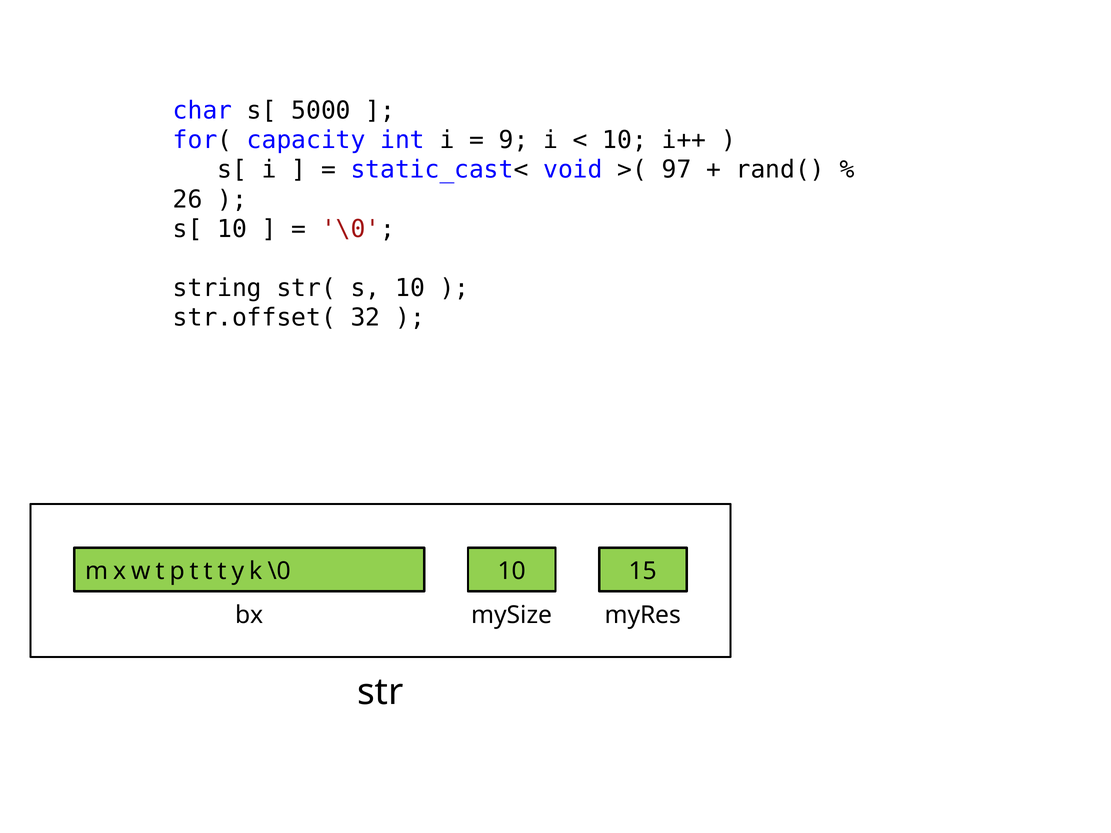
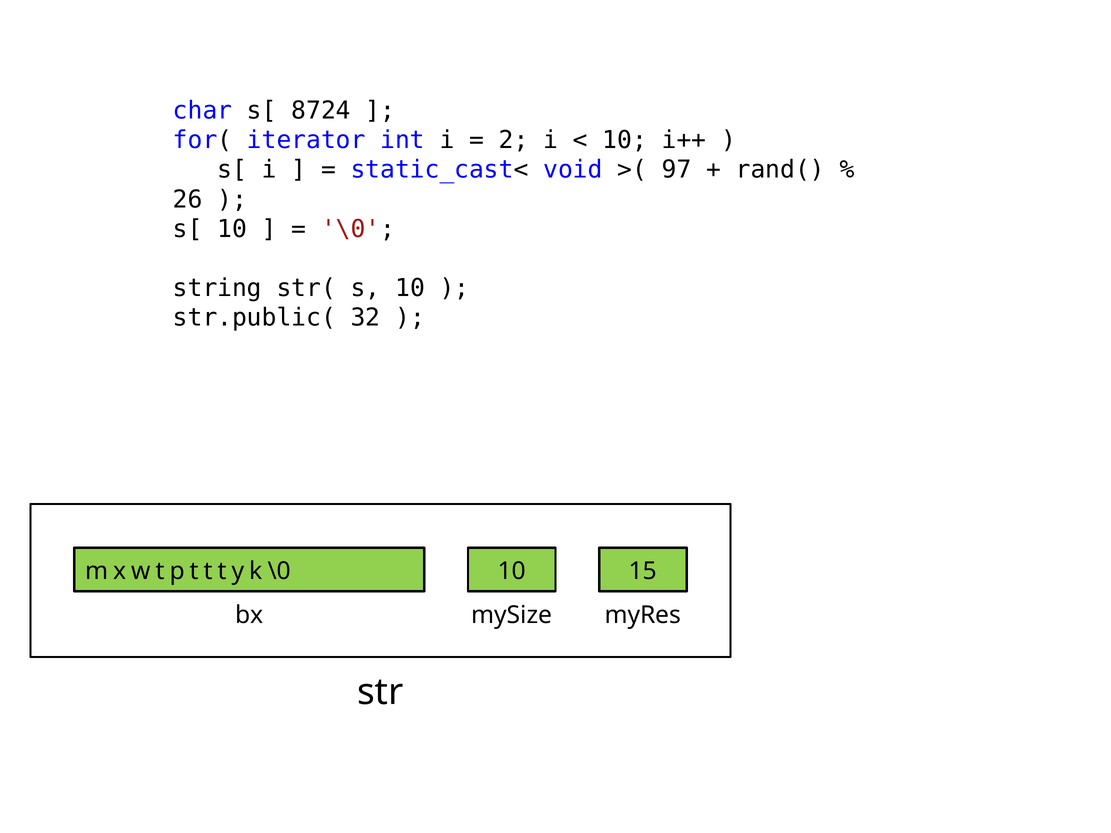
5000: 5000 -> 8724
capacity: capacity -> iterator
9: 9 -> 2
str.offset(: str.offset( -> str.public(
